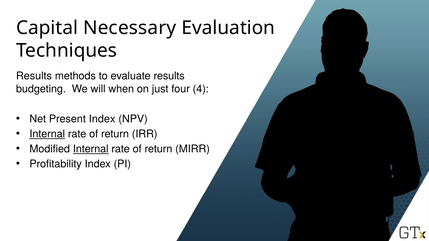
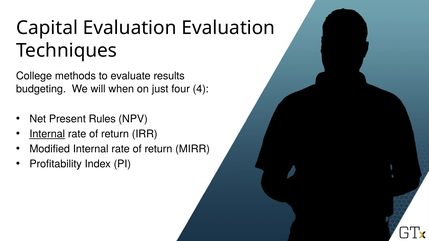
Capital Necessary: Necessary -> Evaluation
Results at (34, 76): Results -> College
Present Index: Index -> Rules
Internal at (91, 149) underline: present -> none
